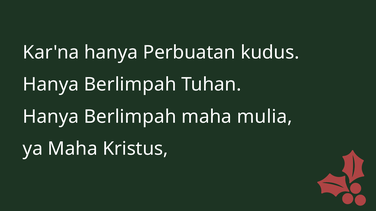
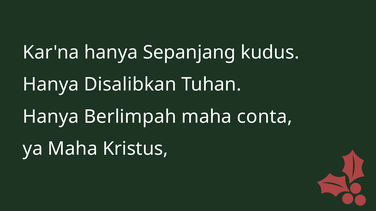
Perbuatan: Perbuatan -> Sepanjang
Berlimpah at (130, 85): Berlimpah -> Disalibkan
mulia: mulia -> conta
